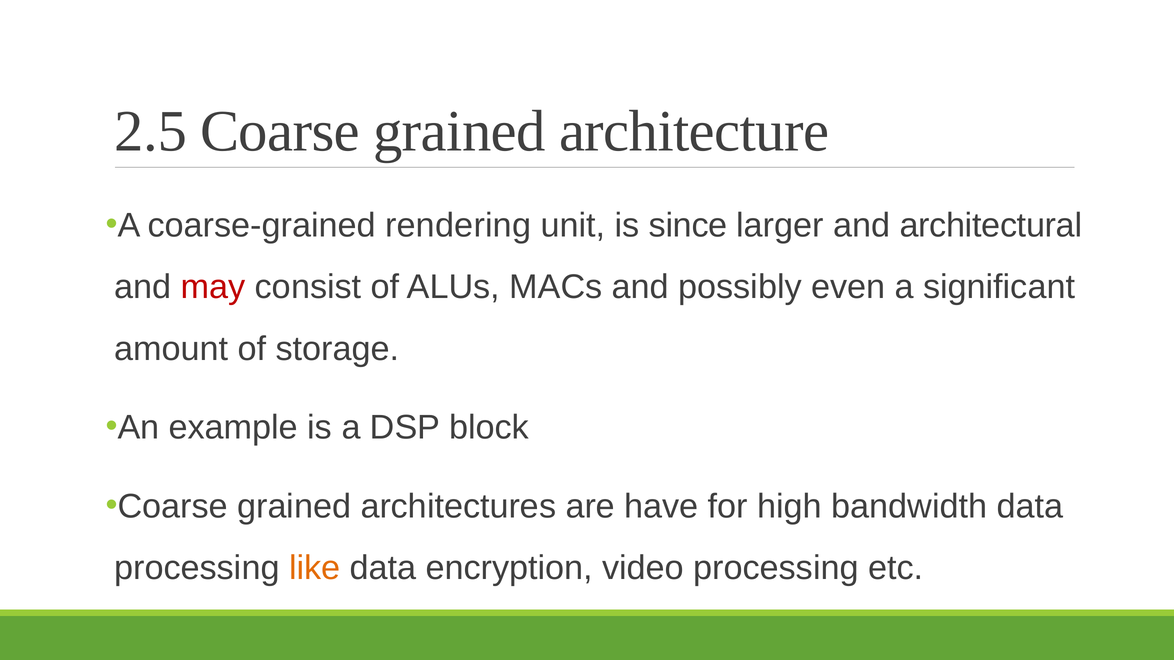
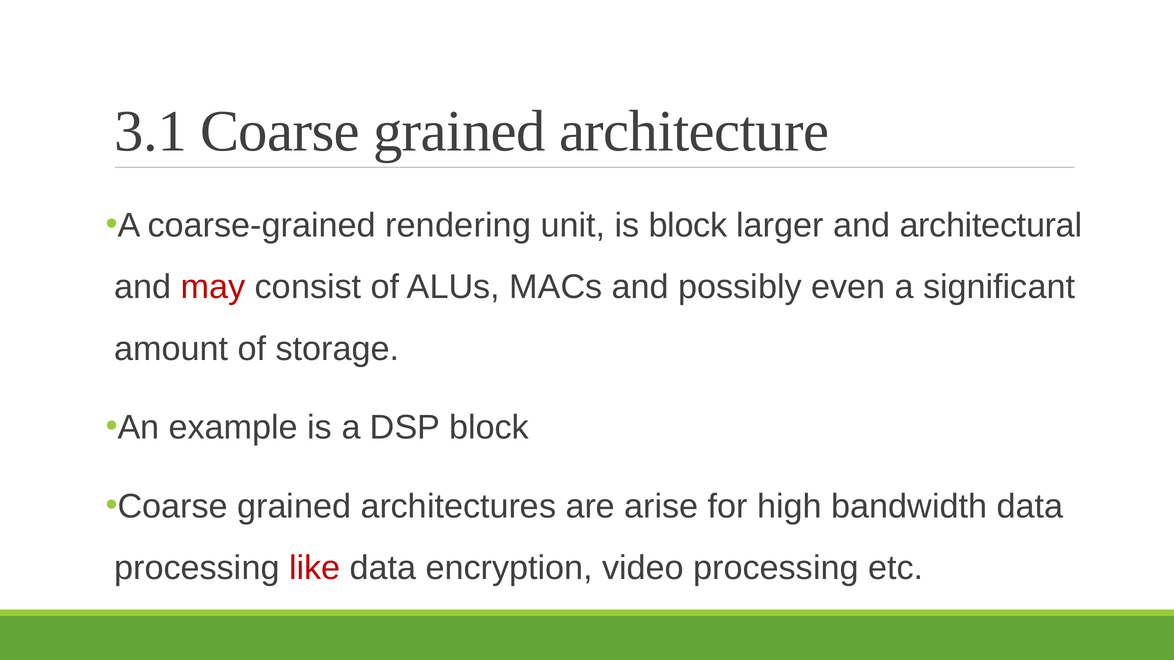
2.5: 2.5 -> 3.1
is since: since -> block
have: have -> arise
like colour: orange -> red
